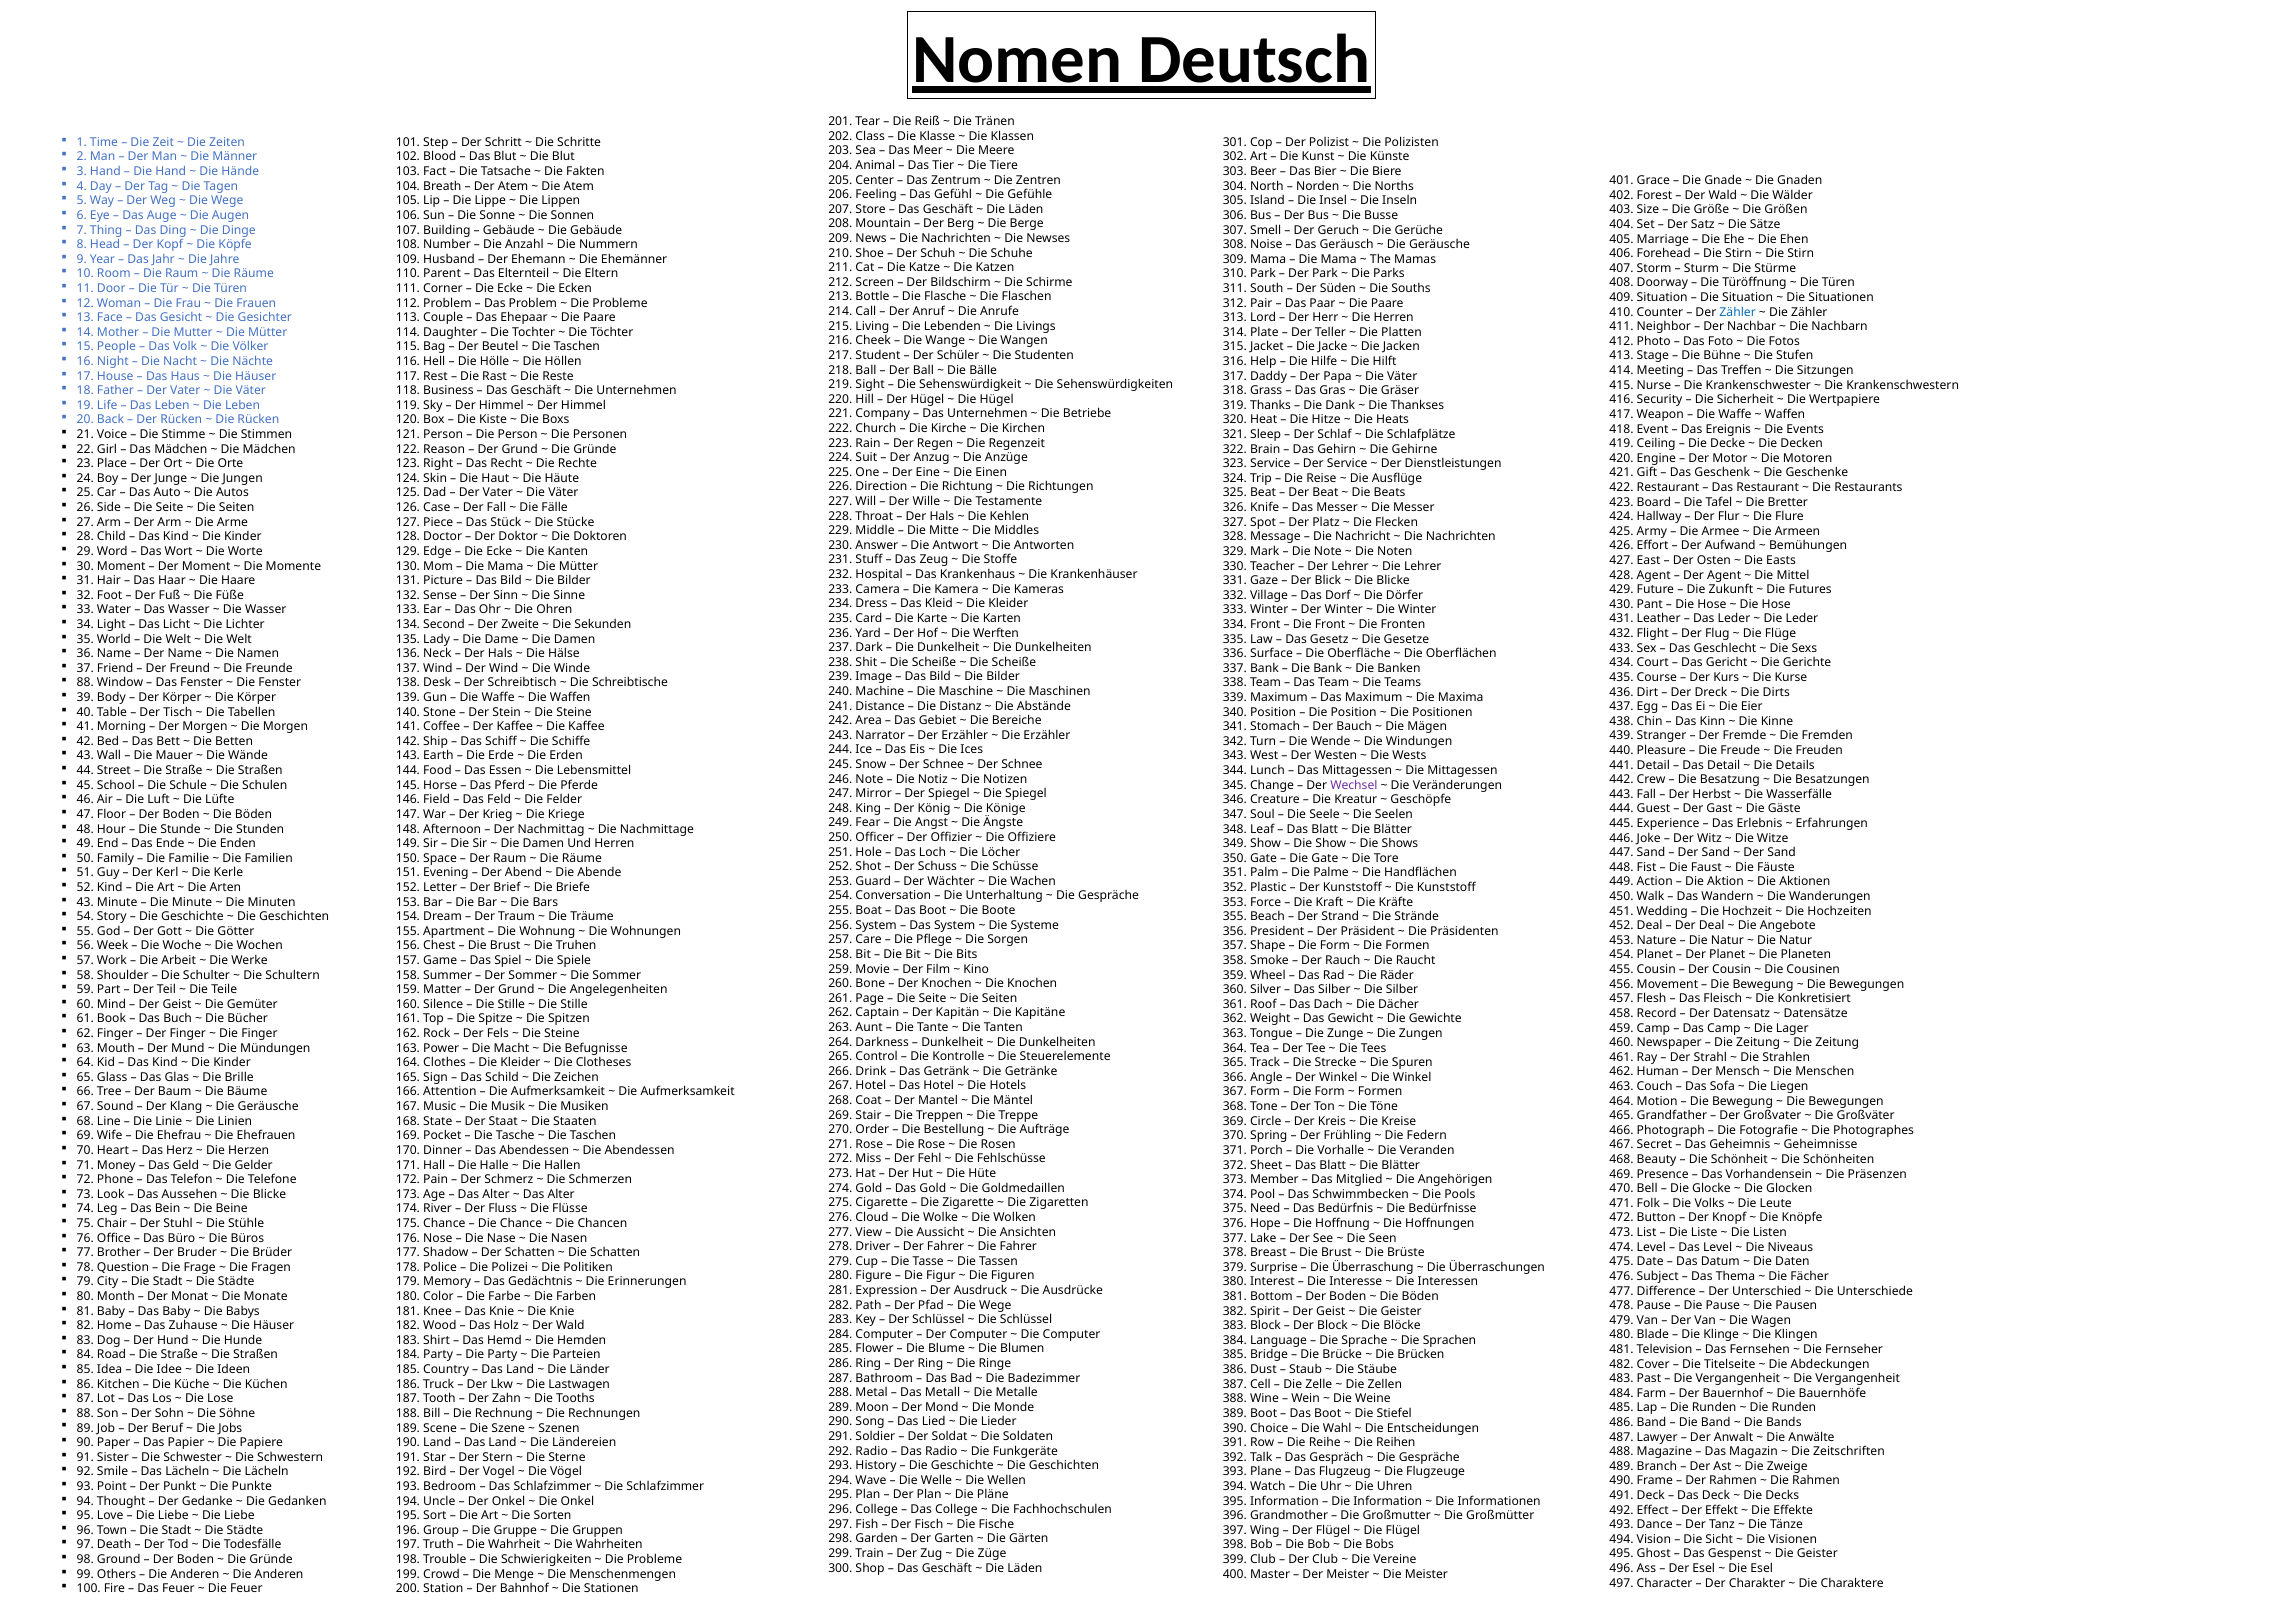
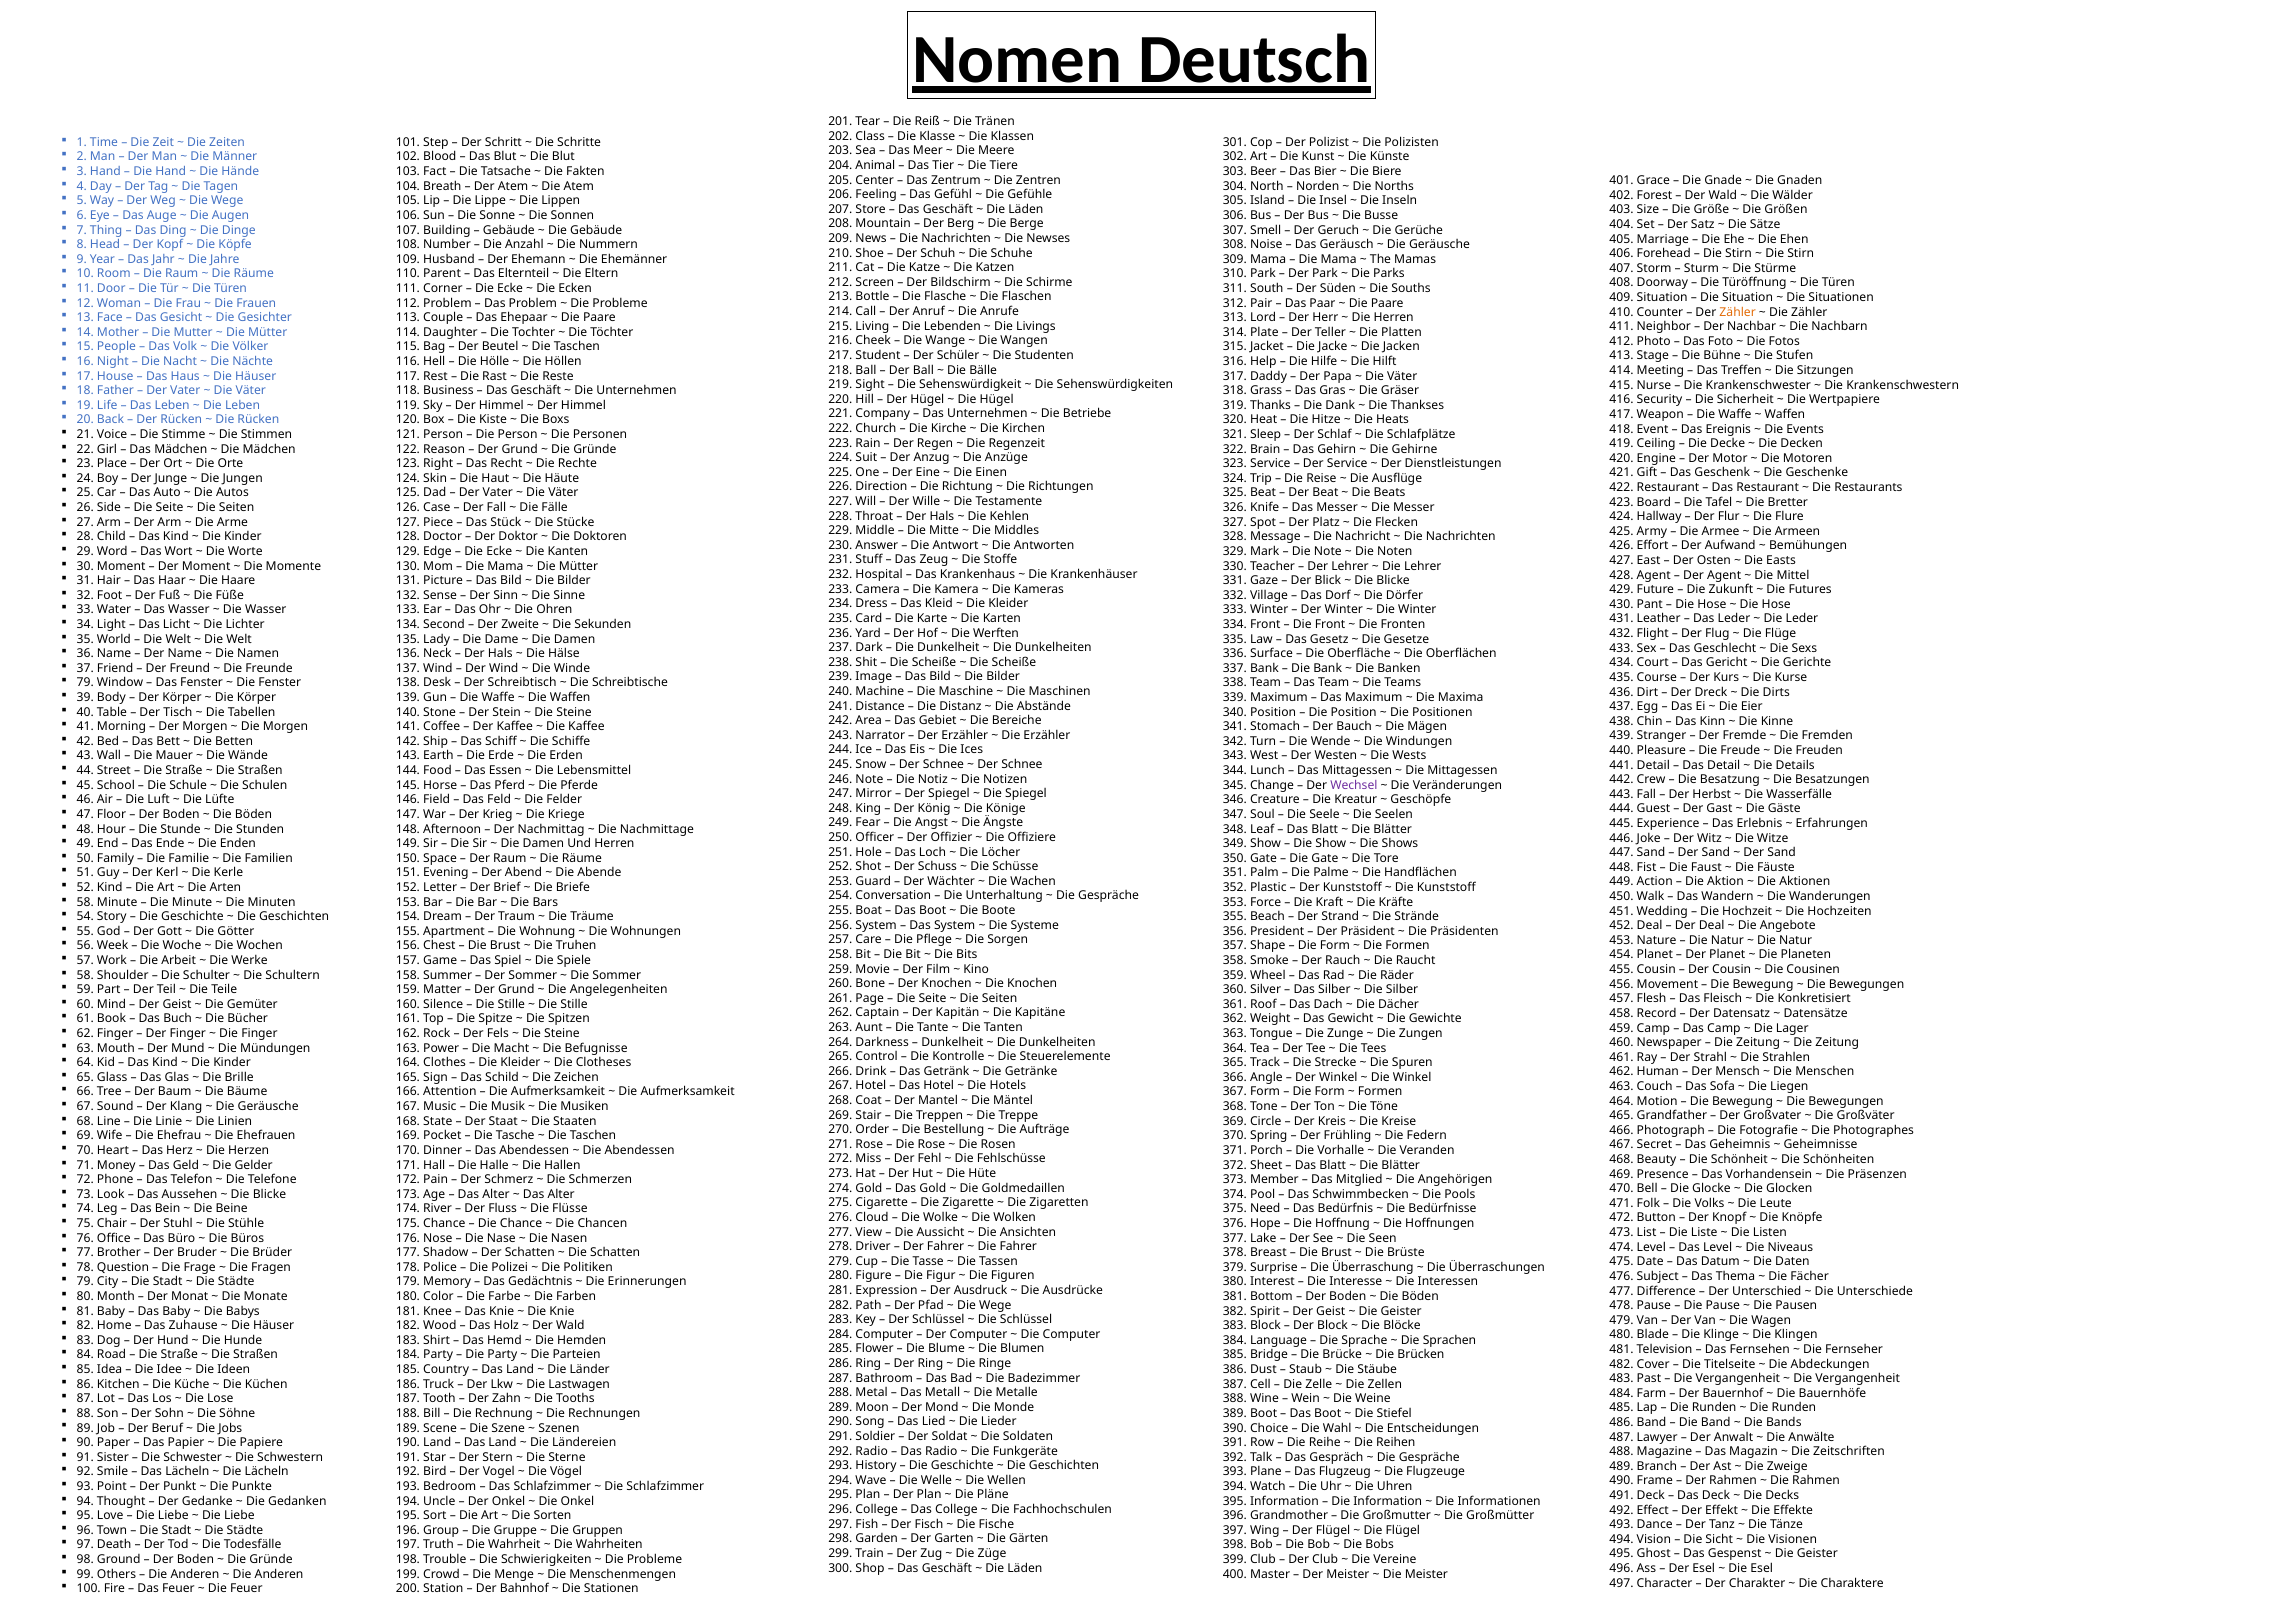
Zähler at (1738, 312) colour: blue -> orange
88 at (85, 683): 88 -> 79
43 at (85, 902): 43 -> 58
